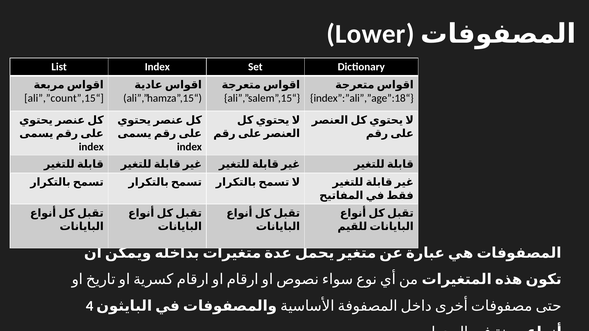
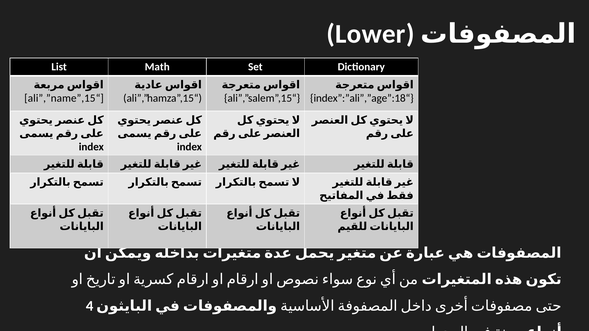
List Index: Index -> Math
ali”,”count”,15: ali”,”count”,15 -> ali”,”name”,15
